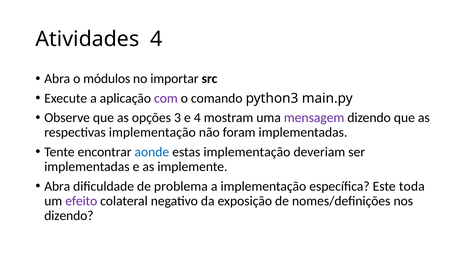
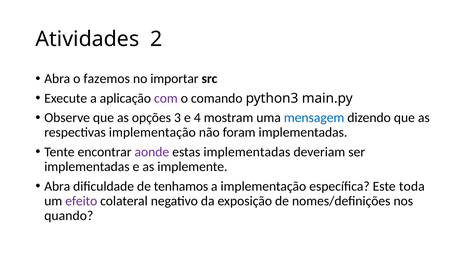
Atividades 4: 4 -> 2
módulos: módulos -> fazemos
mensagem colour: purple -> blue
aonde colour: blue -> purple
estas implementação: implementação -> implementadas
problema: problema -> tenhamos
dizendo at (69, 216): dizendo -> quando
